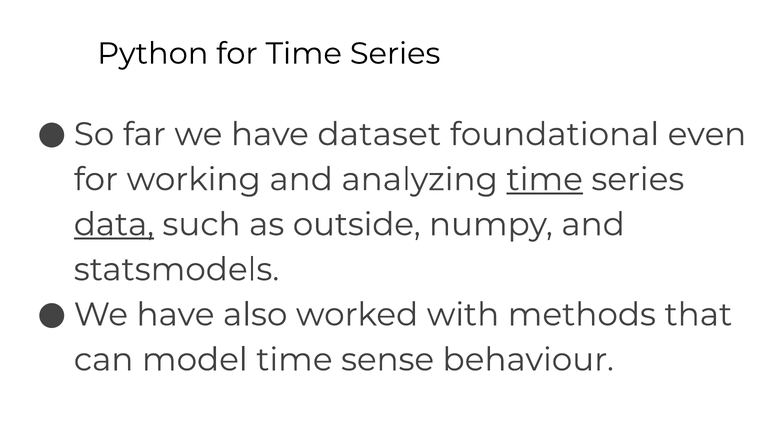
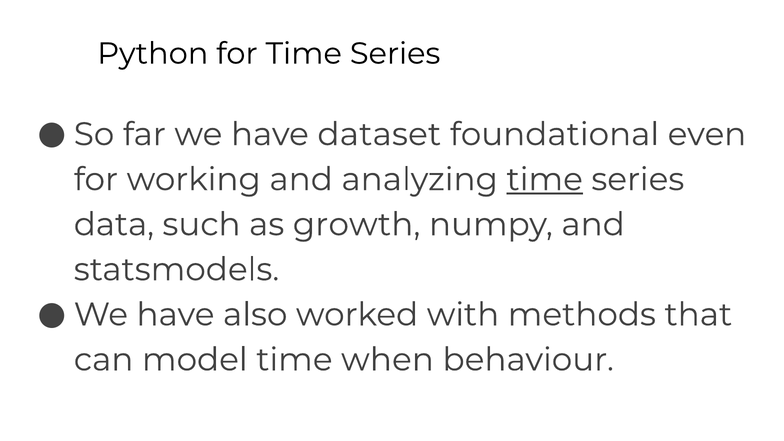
data underline: present -> none
outside: outside -> growth
sense: sense -> when
